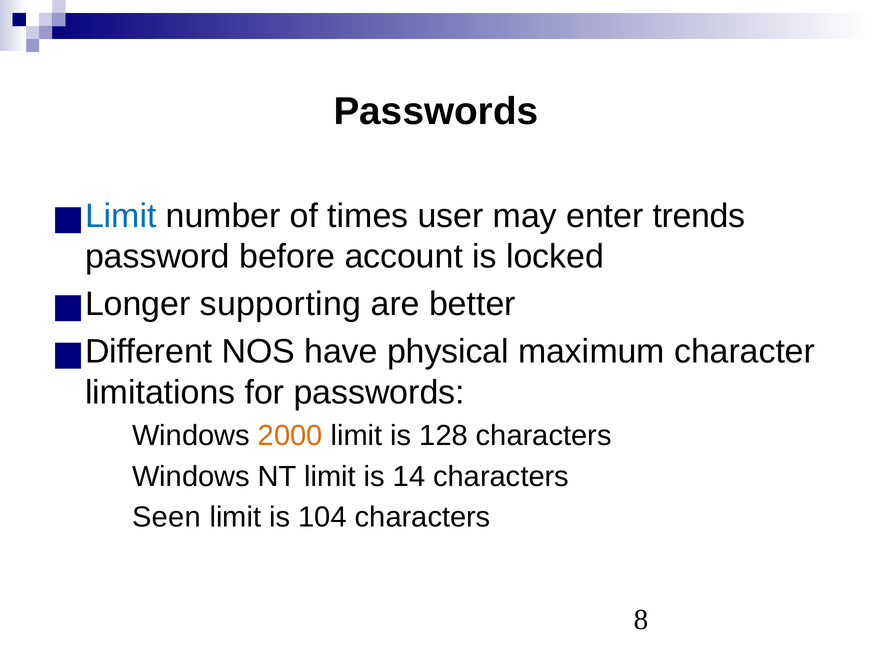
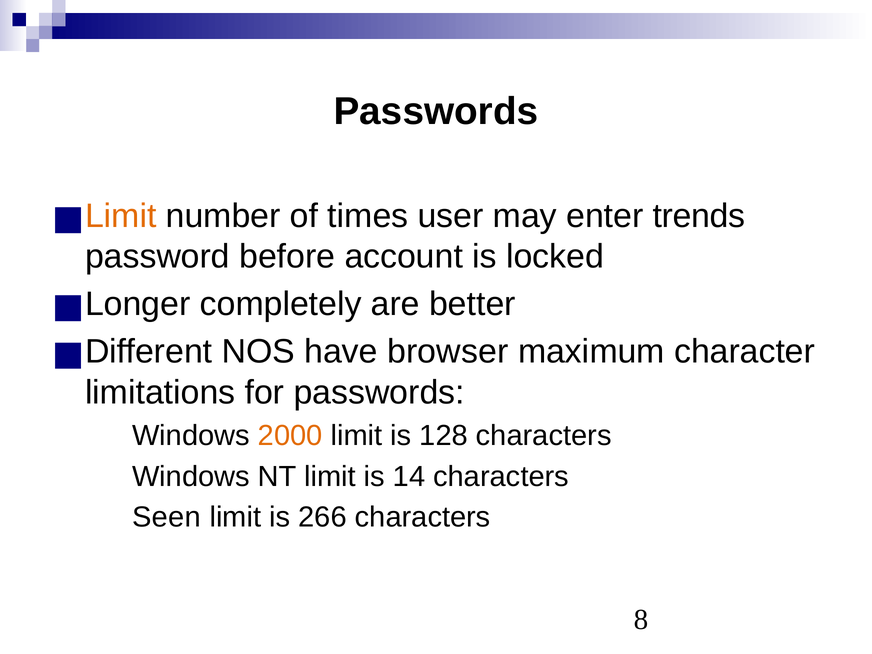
Limit at (121, 216) colour: blue -> orange
supporting: supporting -> completely
physical: physical -> browser
104: 104 -> 266
